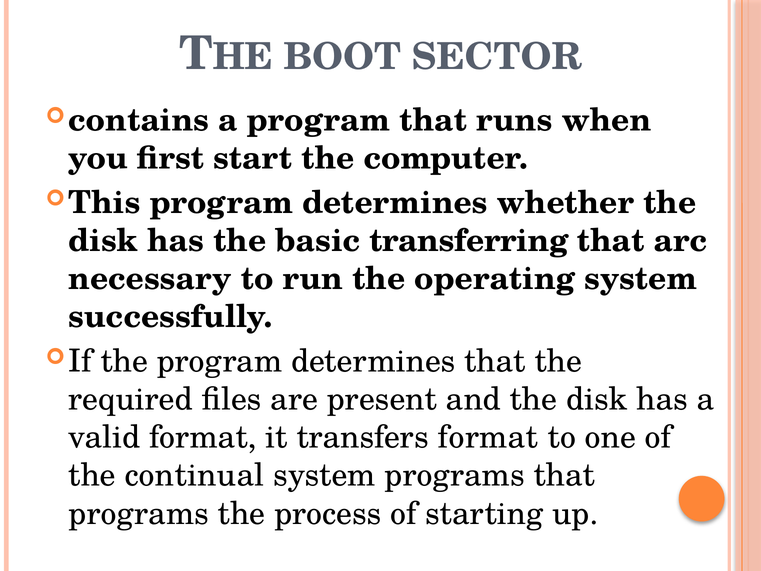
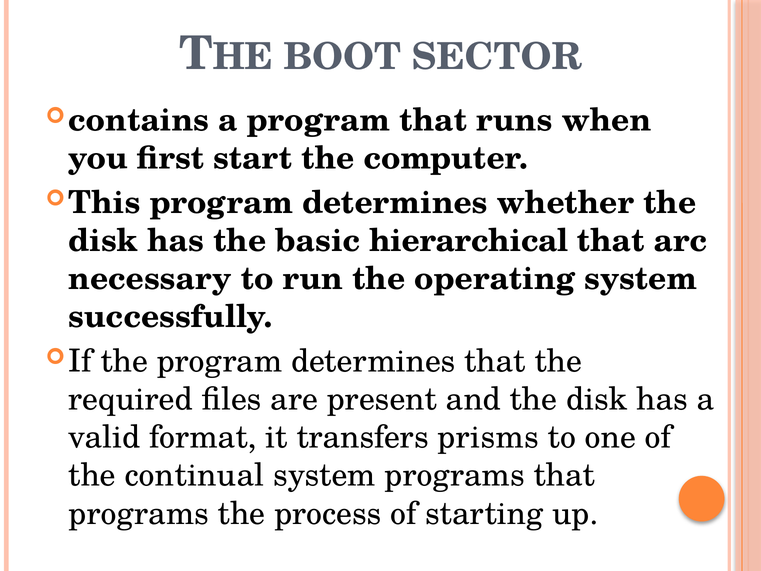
transferring: transferring -> hierarchical
transfers format: format -> prisms
